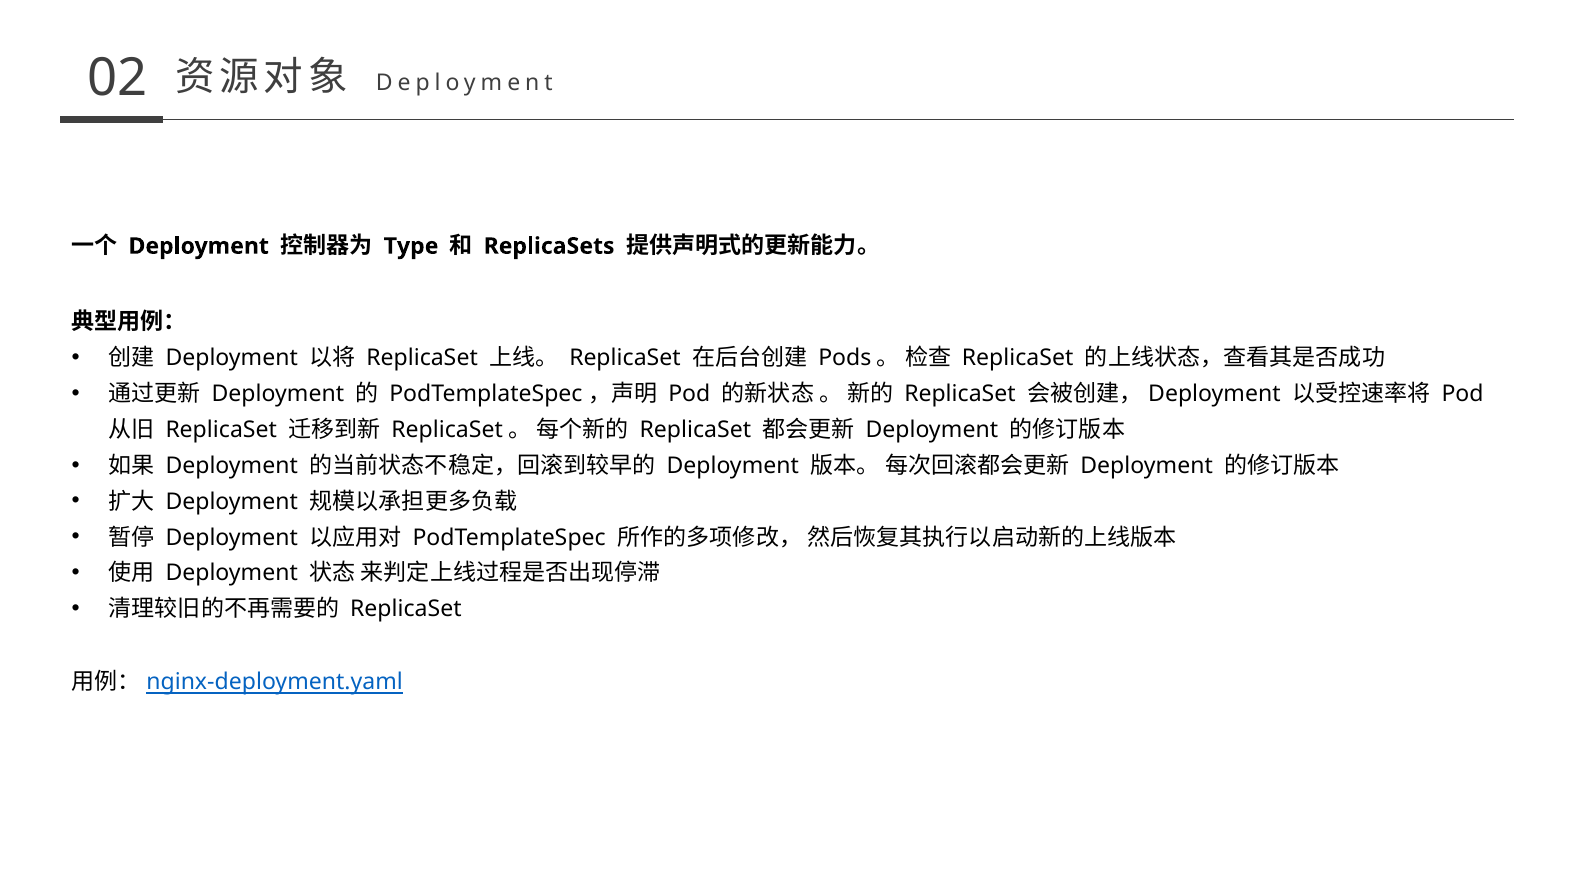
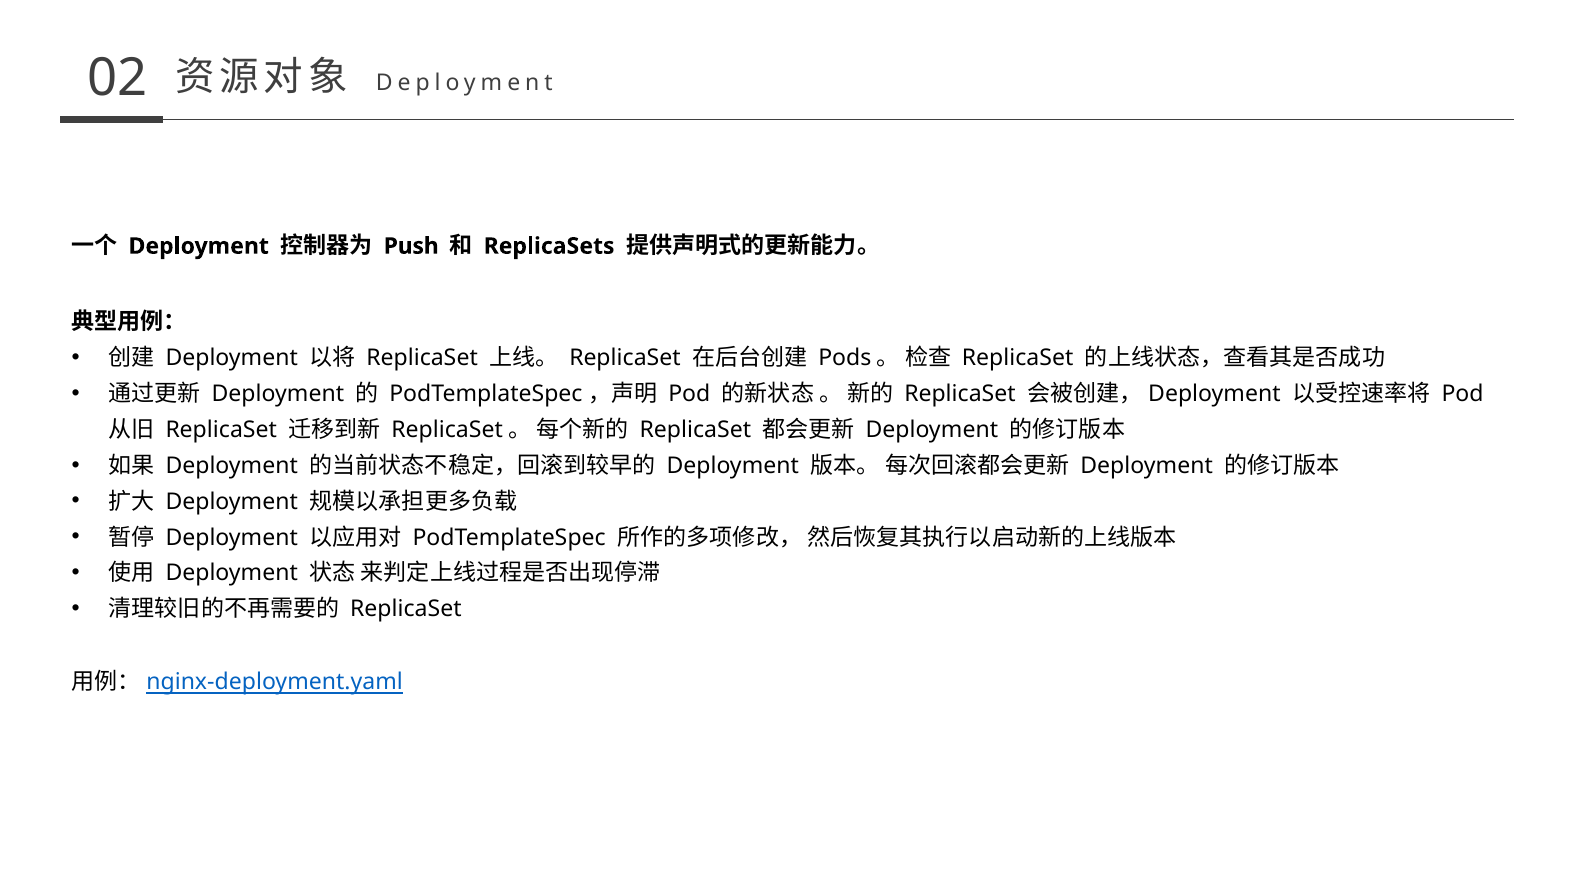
Type: Type -> Push
